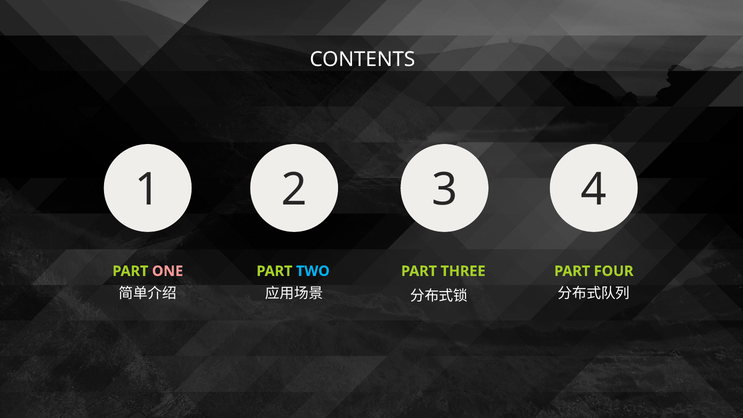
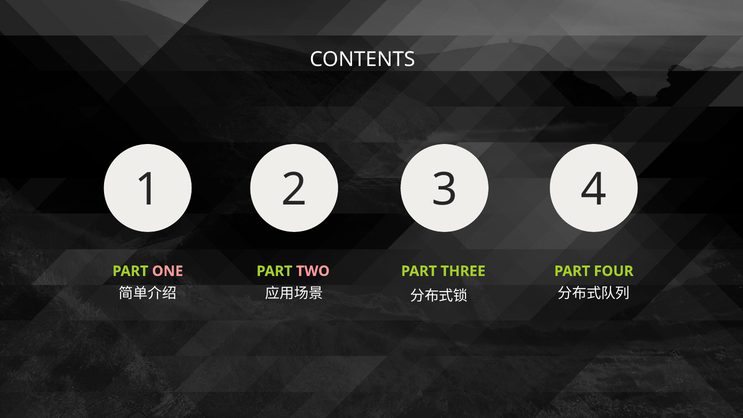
TWO colour: light blue -> pink
